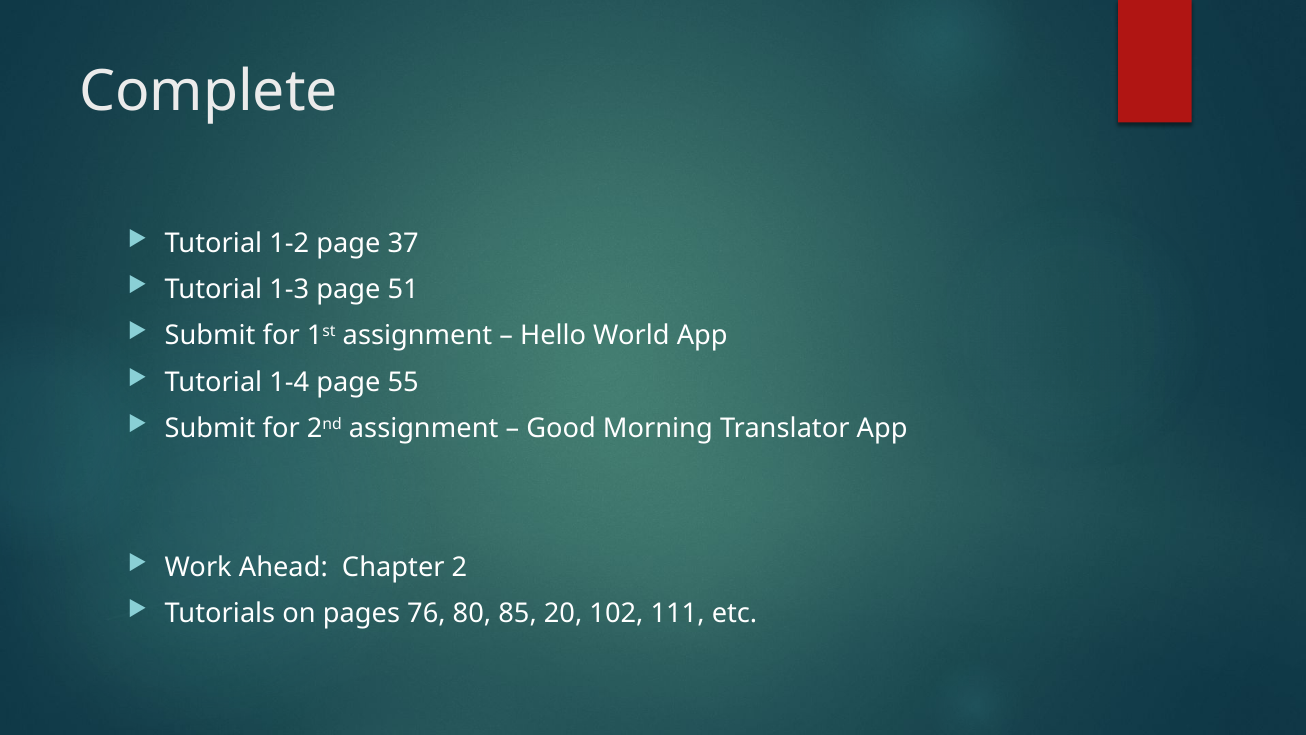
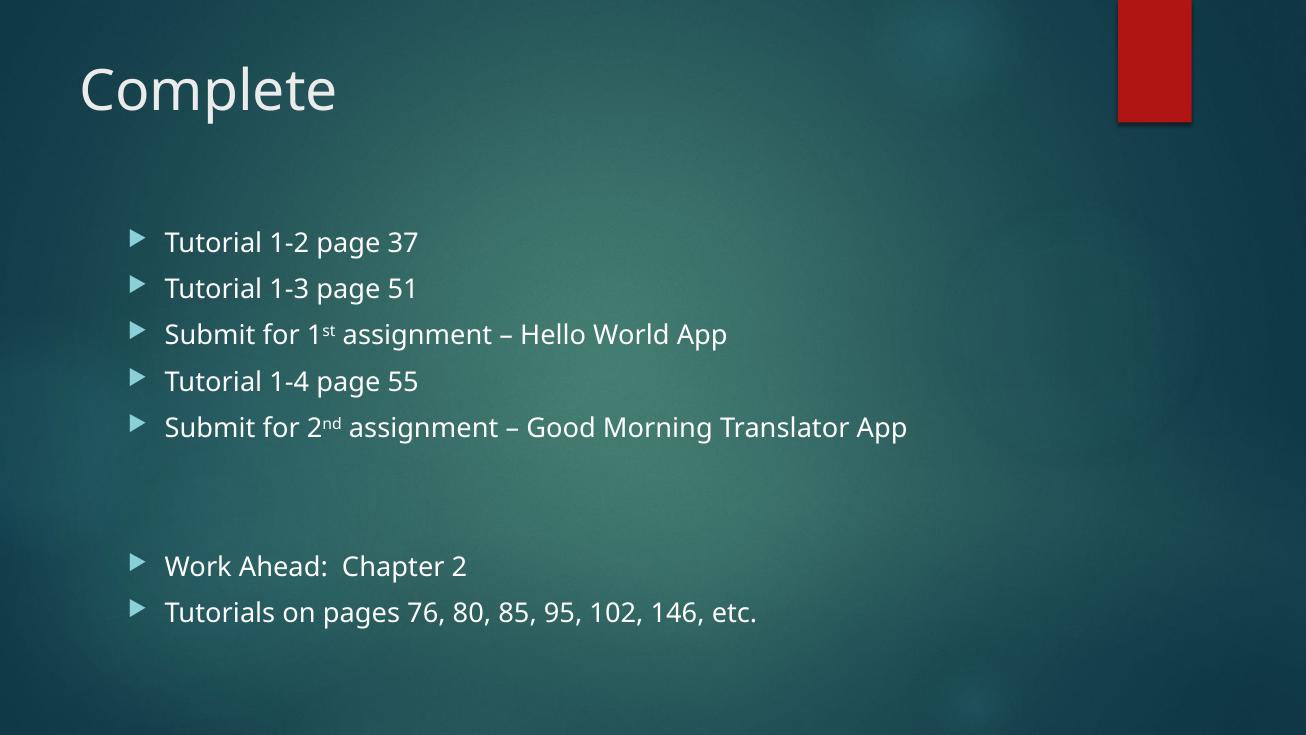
20: 20 -> 95
111: 111 -> 146
